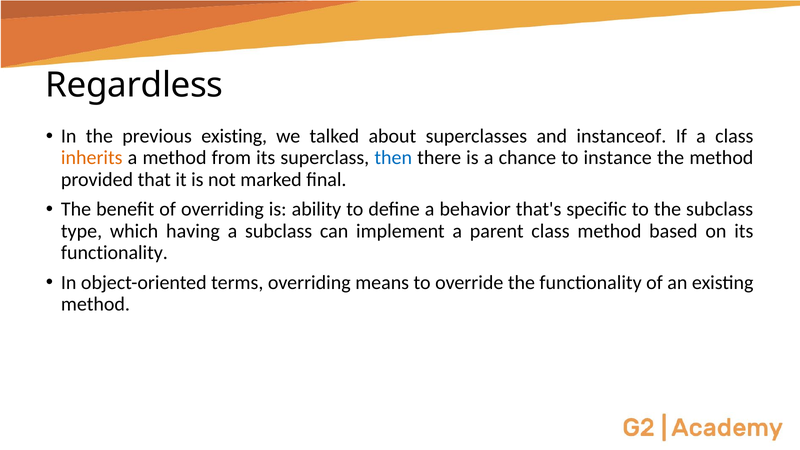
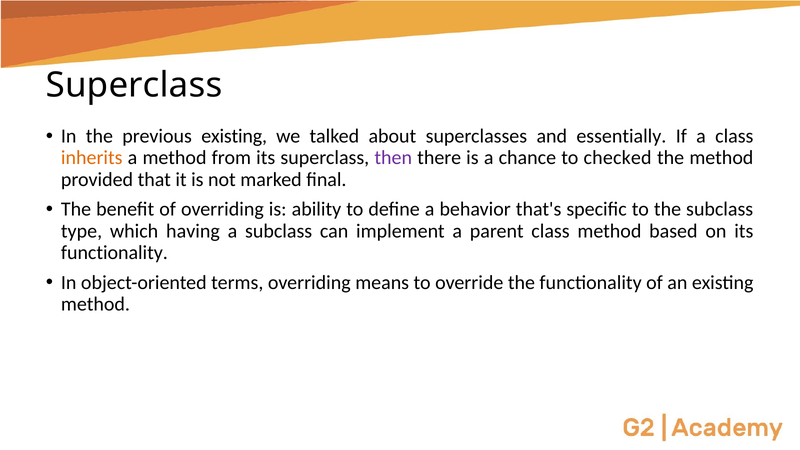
Regardless at (134, 85): Regardless -> Superclass
instanceof: instanceof -> essentially
then colour: blue -> purple
instance: instance -> checked
